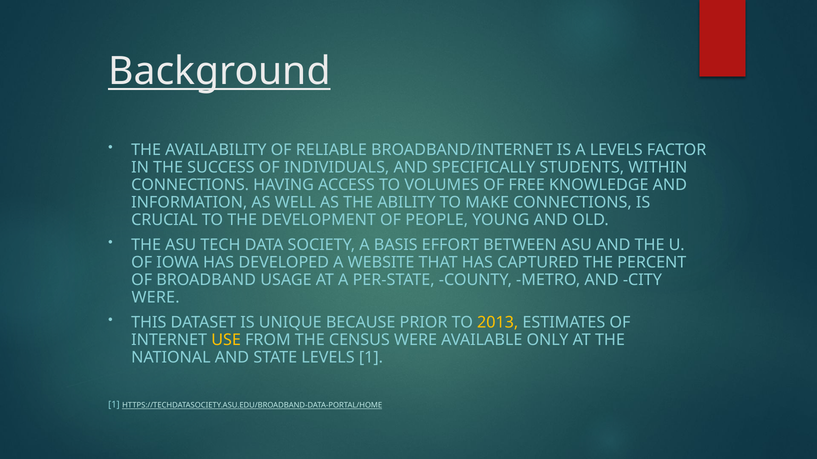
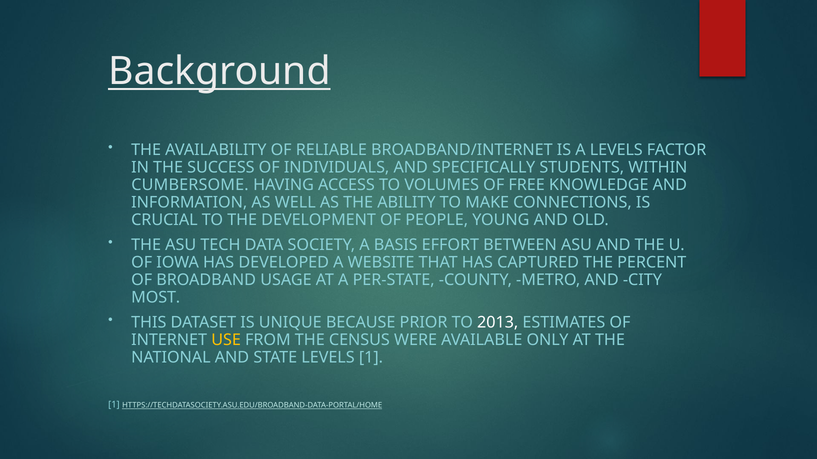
CONNECTIONS at (190, 185): CONNECTIONS -> CUMBERSOME
WERE at (156, 298): WERE -> MOST
2013 colour: yellow -> white
